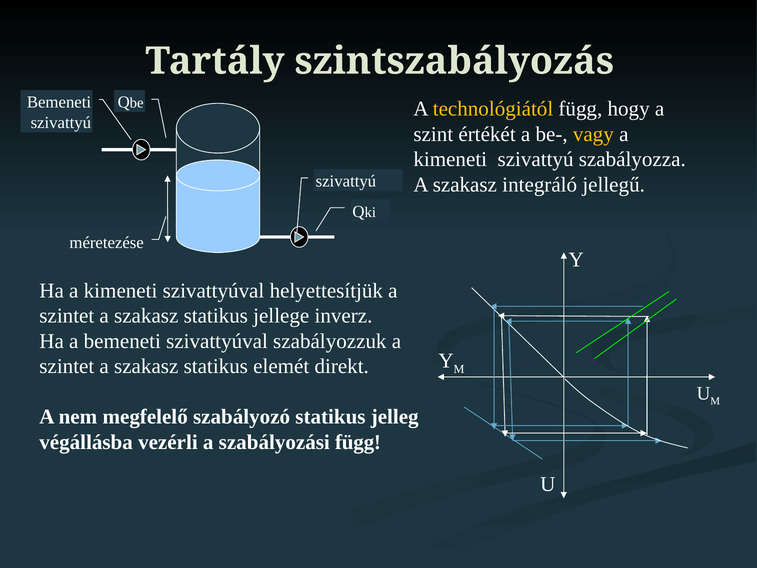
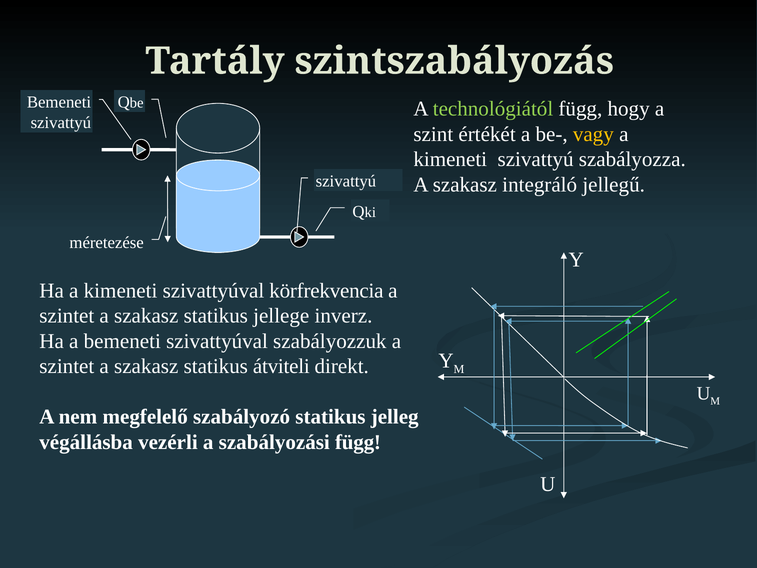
technológiától colour: yellow -> light green
helyettesítjük: helyettesítjük -> körfrekvencia
elemét: elemét -> átviteli
